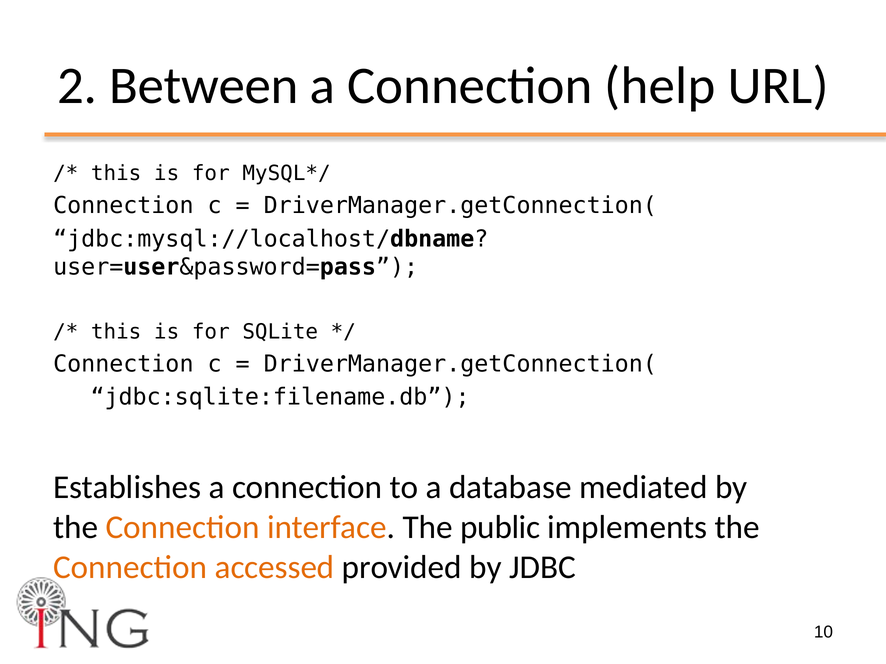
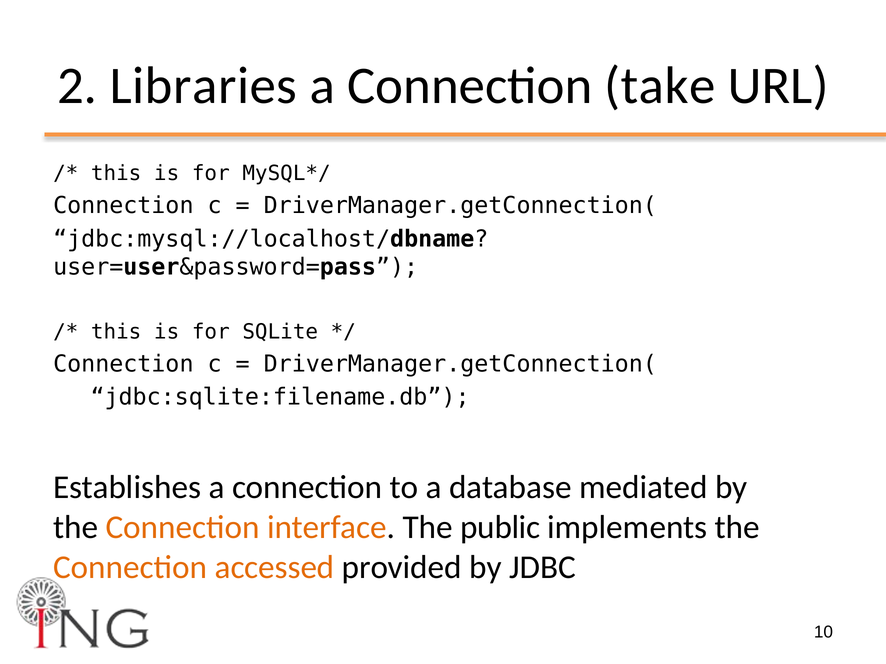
Between: Between -> Libraries
help: help -> take
